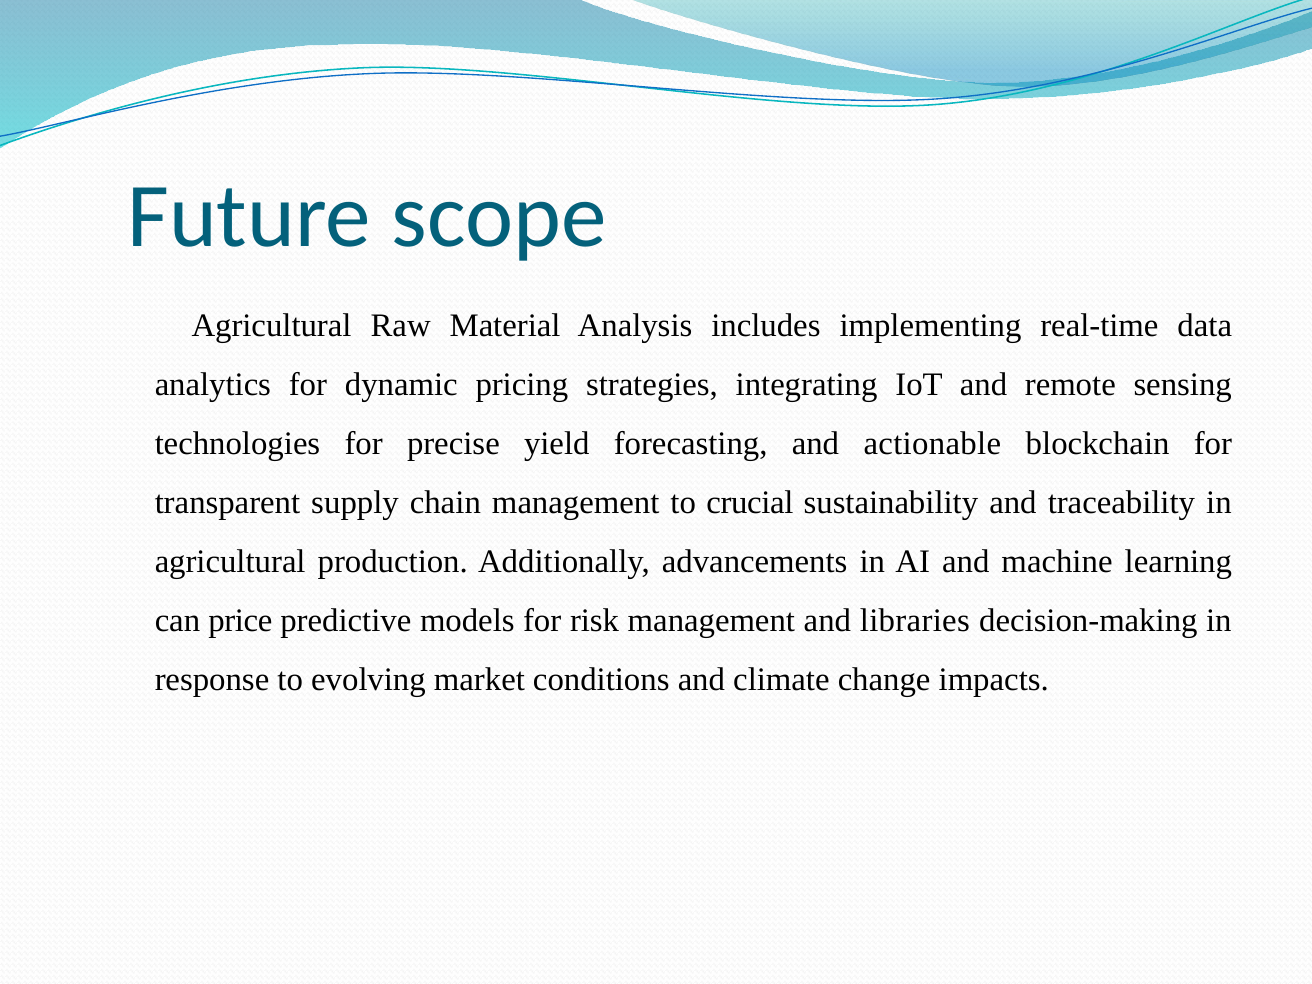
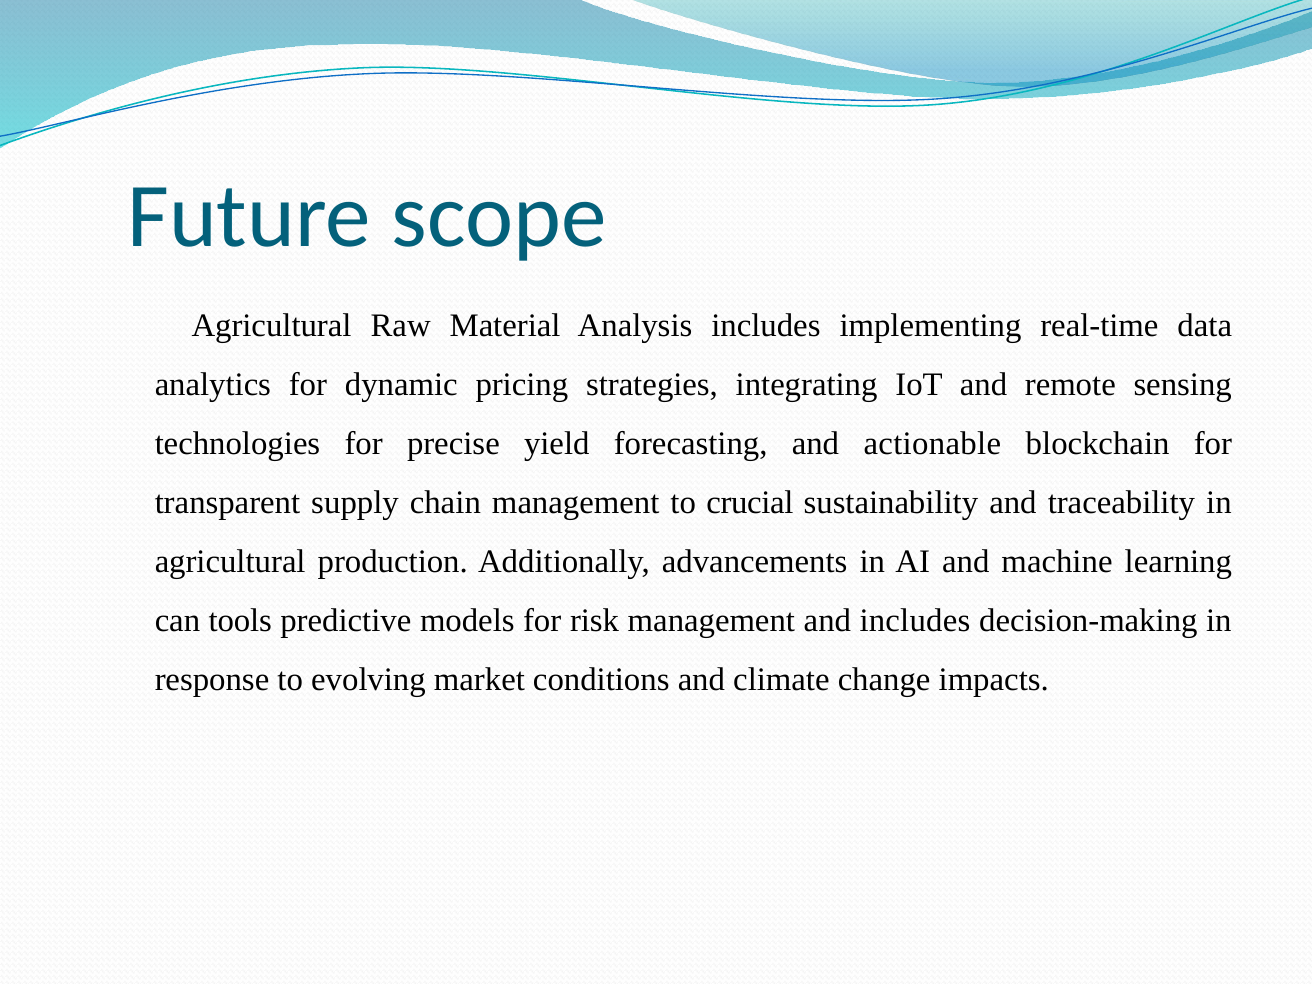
price: price -> tools
and libraries: libraries -> includes
